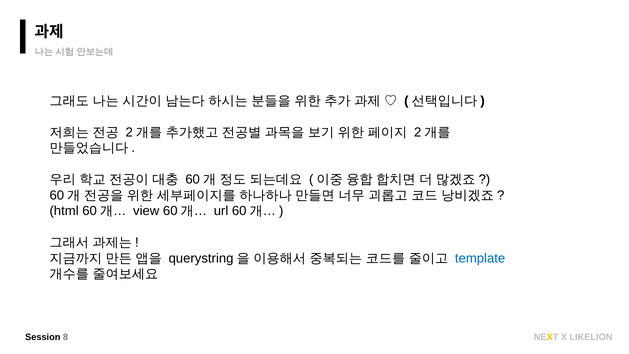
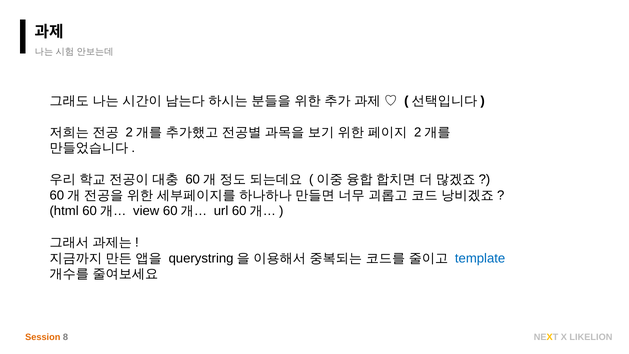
Session colour: black -> orange
